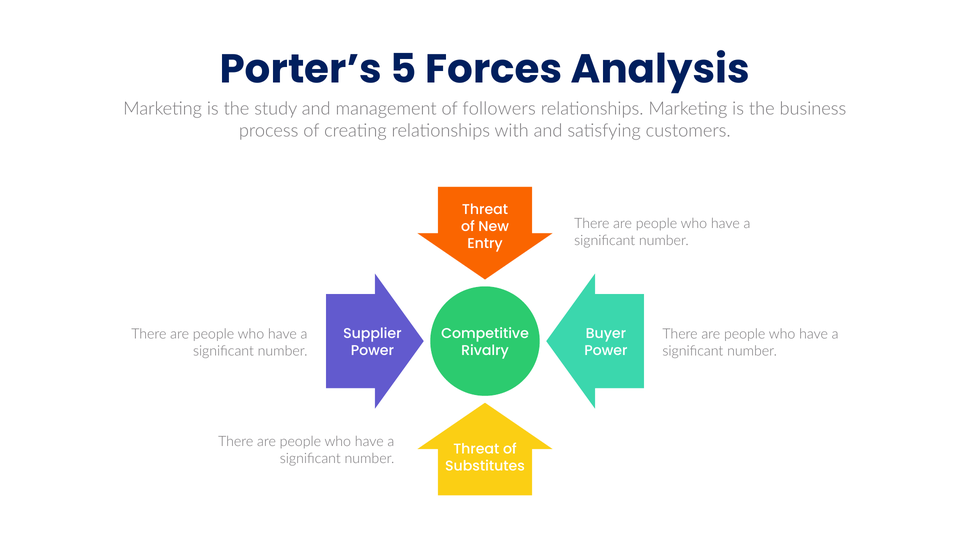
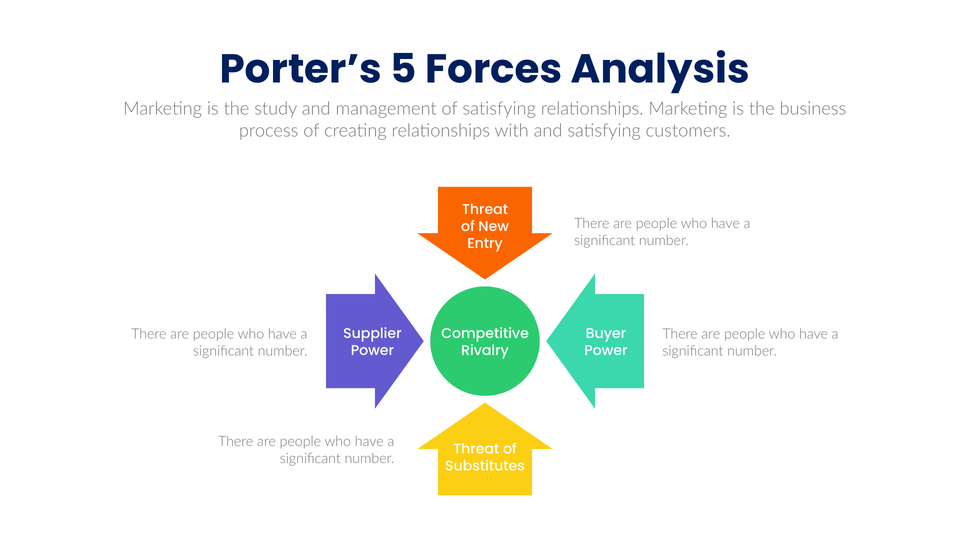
of followers: followers -> satisfying
